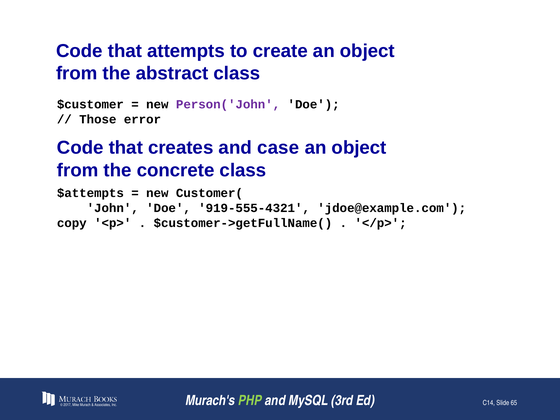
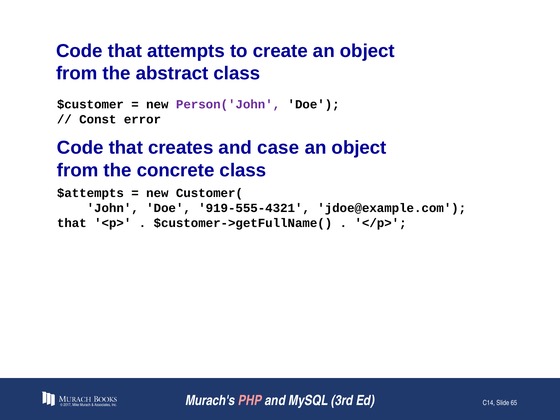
Those: Those -> Const
copy at (72, 223): copy -> that
PHP colour: light green -> pink
